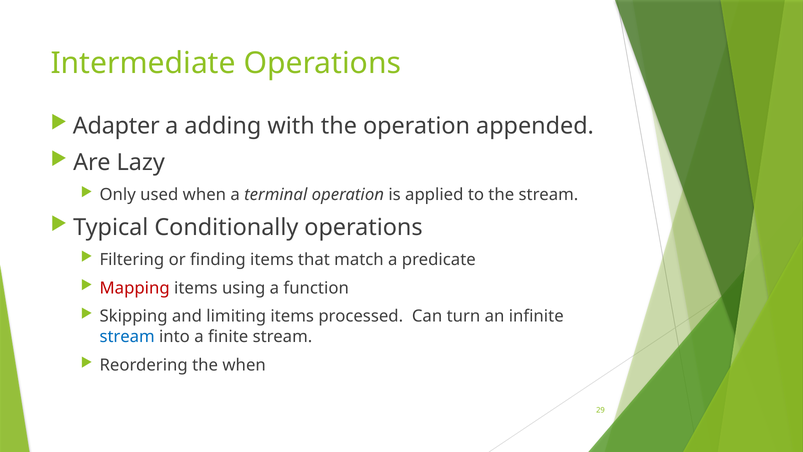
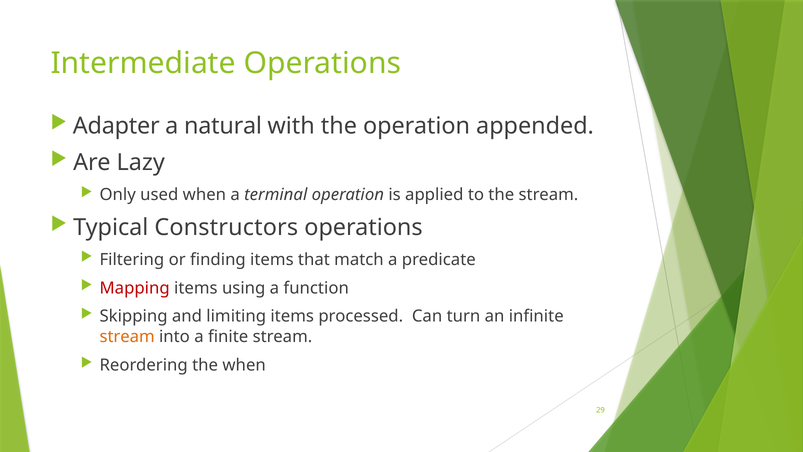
adding: adding -> natural
Conditionally: Conditionally -> Constructors
stream at (127, 336) colour: blue -> orange
